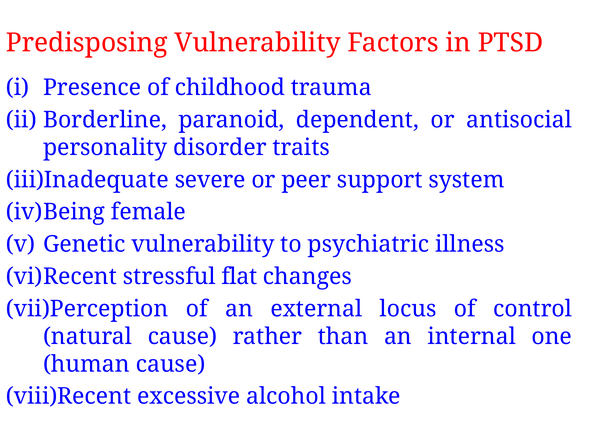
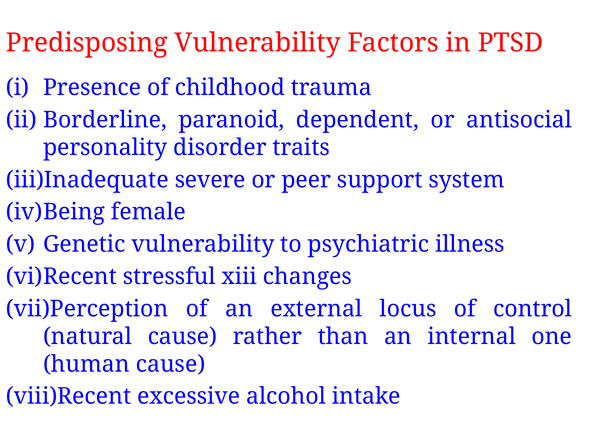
flat: flat -> xiii
